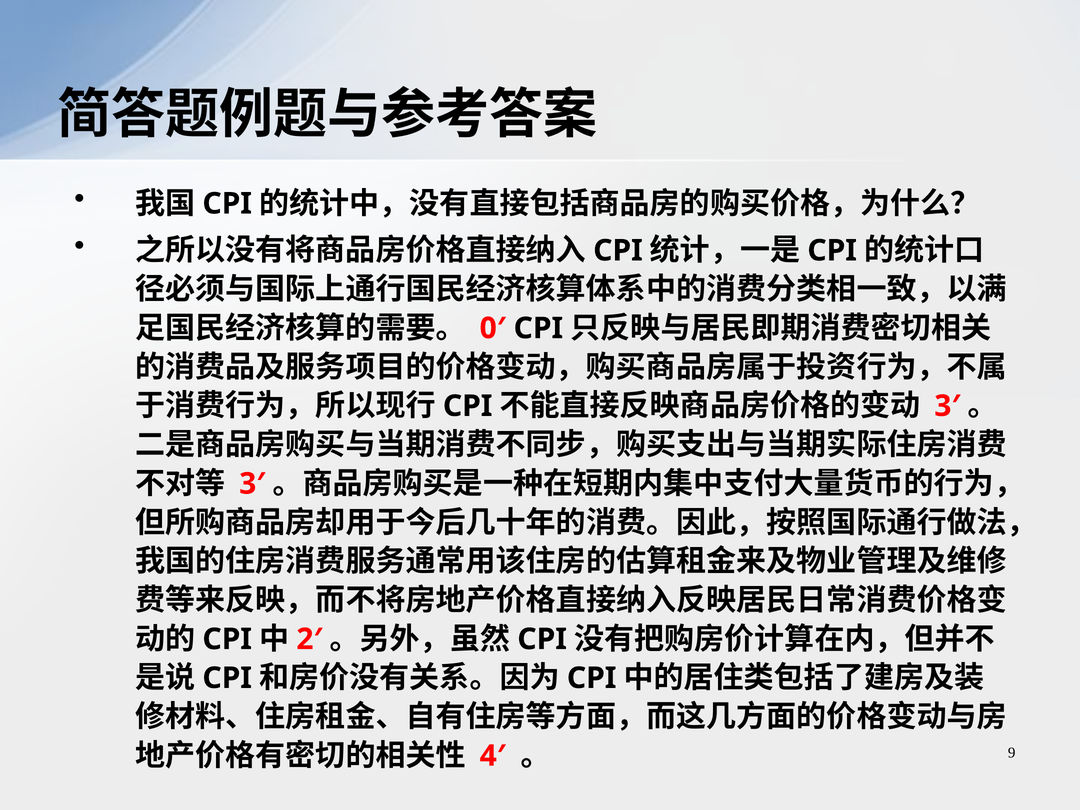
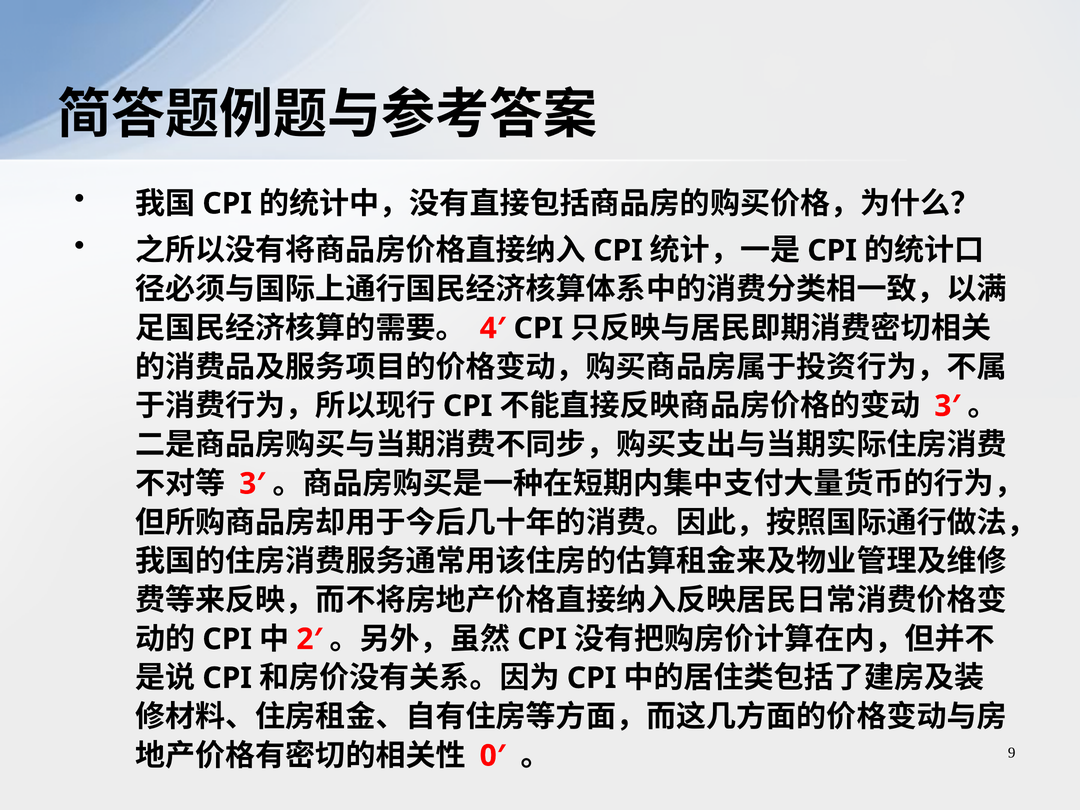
0′: 0′ -> 4′
4′: 4′ -> 0′
